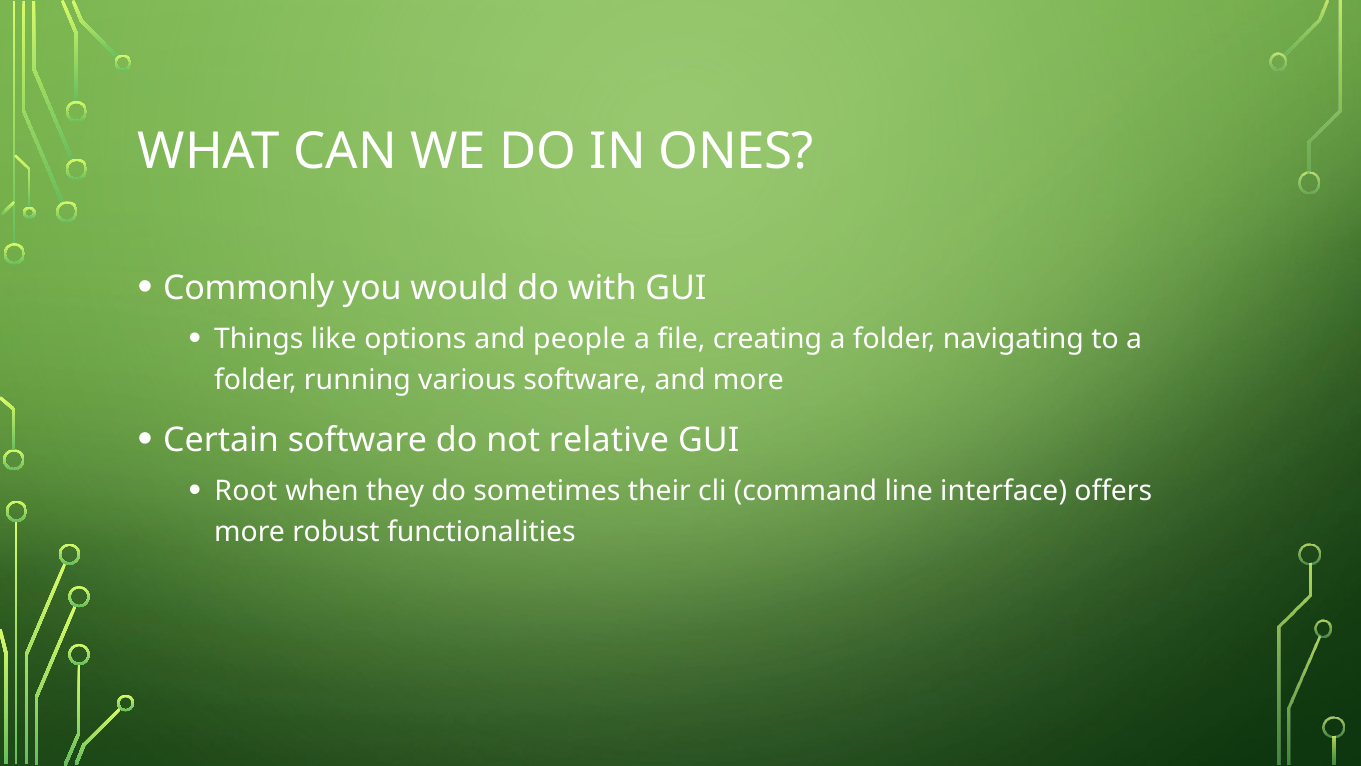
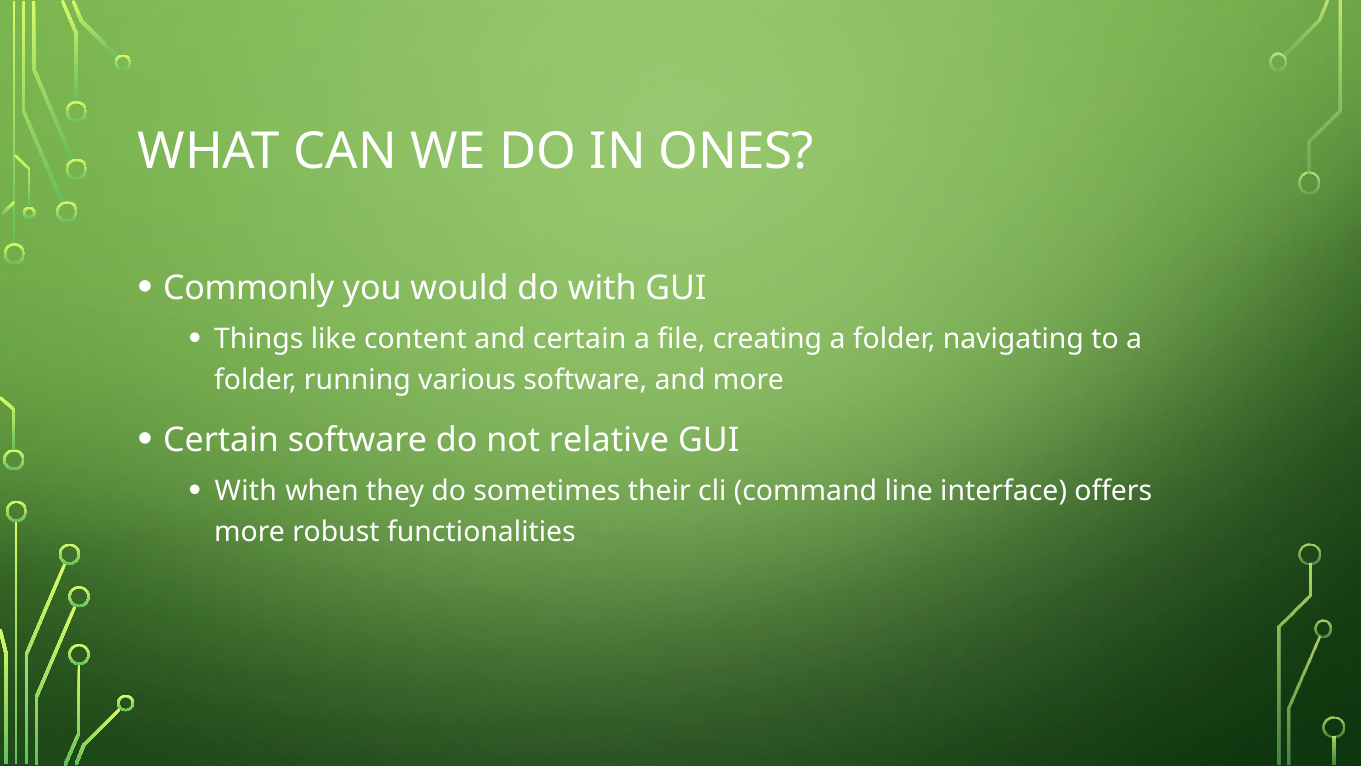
options: options -> content
and people: people -> certain
Root at (246, 491): Root -> With
